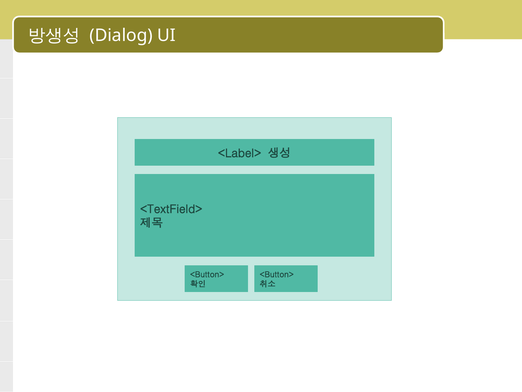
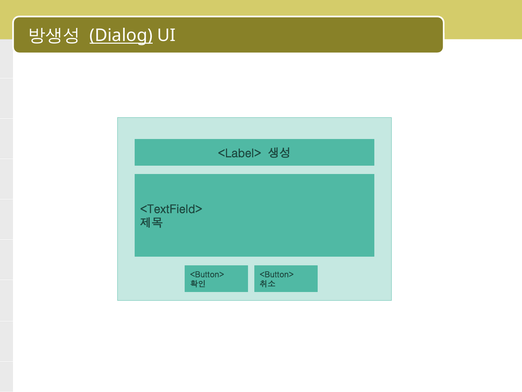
Dialog underline: none -> present
